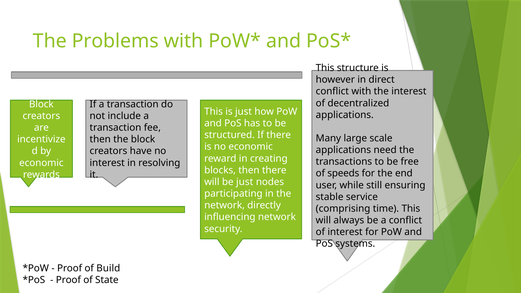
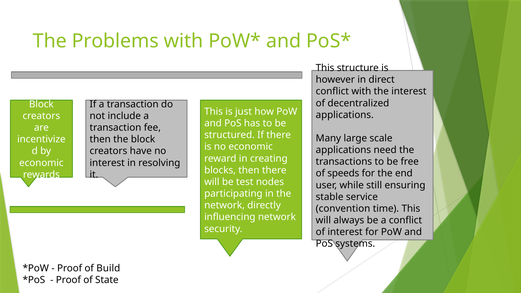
be just: just -> test
comprising: comprising -> convention
